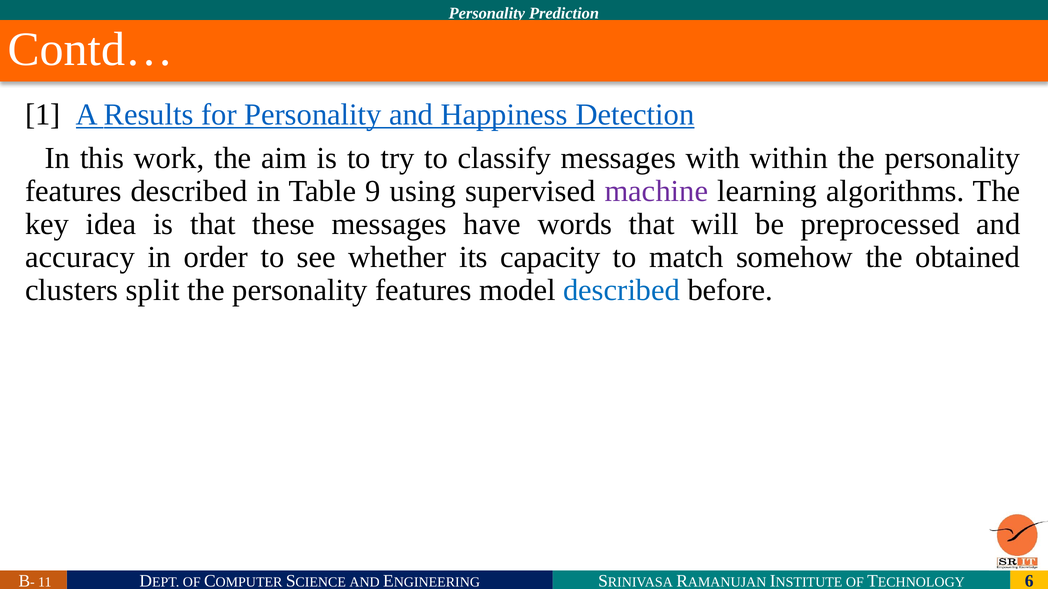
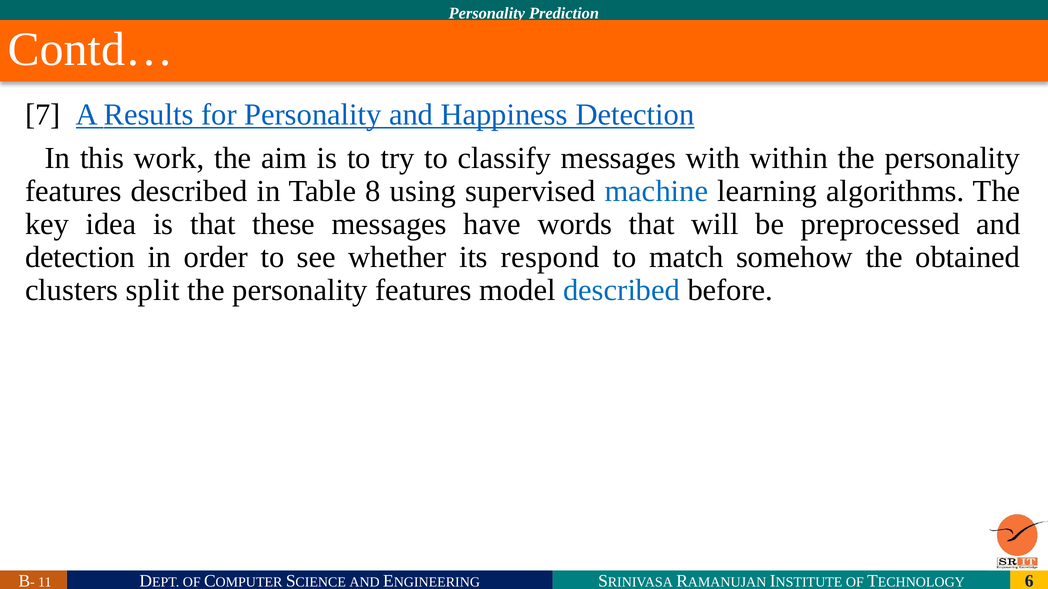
1: 1 -> 7
9: 9 -> 8
machine colour: purple -> blue
accuracy at (80, 257): accuracy -> detection
capacity: capacity -> respond
